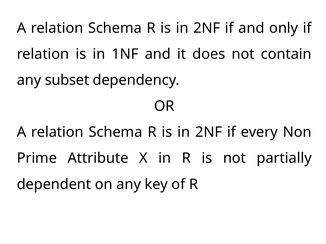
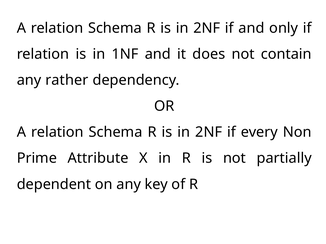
subset: subset -> rather
